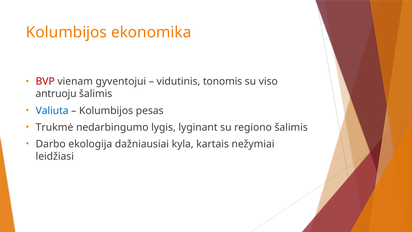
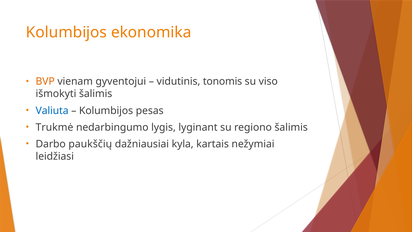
BVP colour: red -> orange
antruoju: antruoju -> išmokyti
ekologija: ekologija -> paukščių
